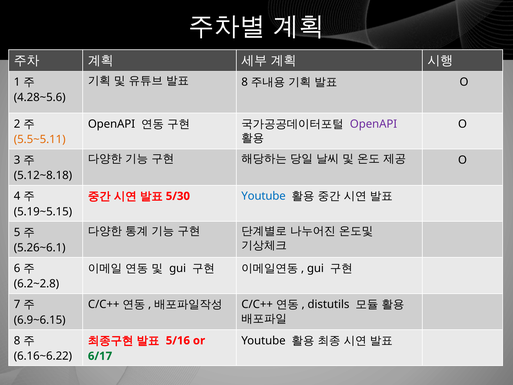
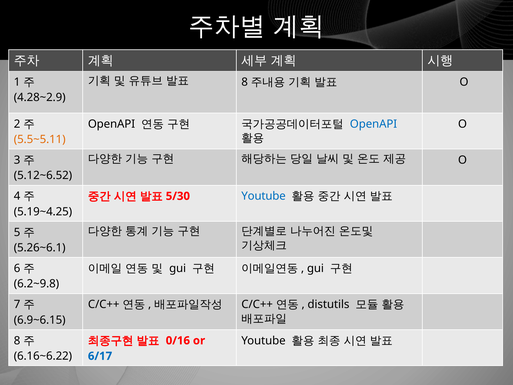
4.28~5.6: 4.28~5.6 -> 4.28~2.9
OpenAPI at (374, 124) colour: purple -> blue
5.12~8.18: 5.12~8.18 -> 5.12~6.52
5.19~5.15: 5.19~5.15 -> 5.19~4.25
6.2~2.8: 6.2~2.8 -> 6.2~9.8
5/16: 5/16 -> 0/16
6/17 colour: green -> blue
